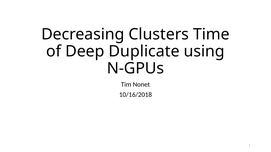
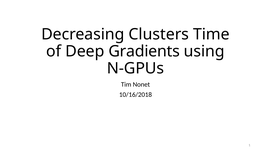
Duplicate: Duplicate -> Gradients
